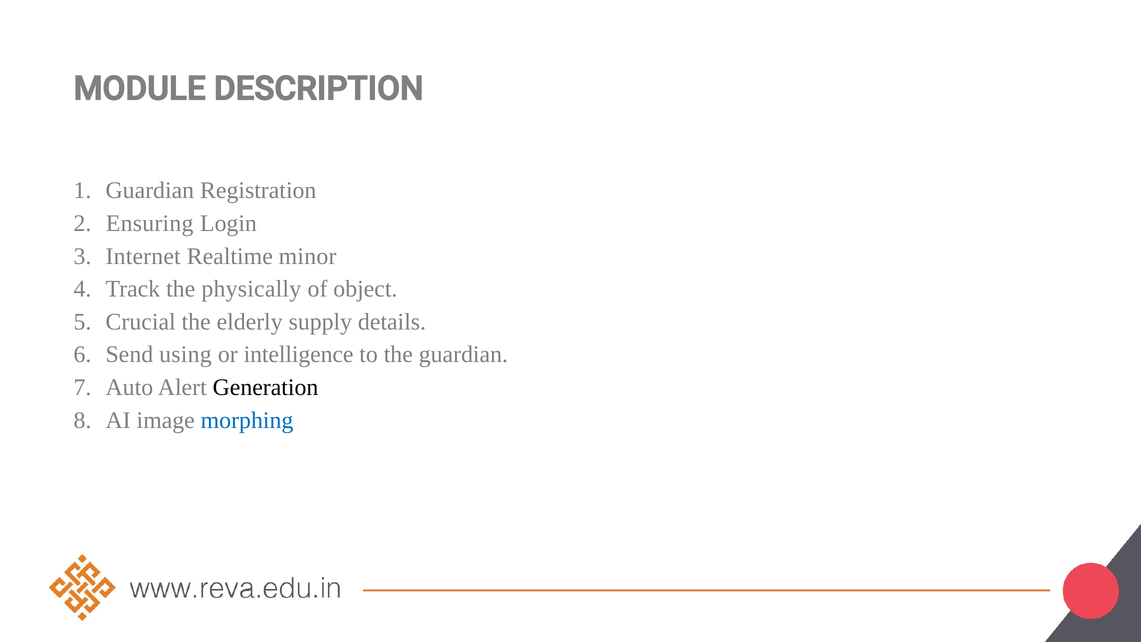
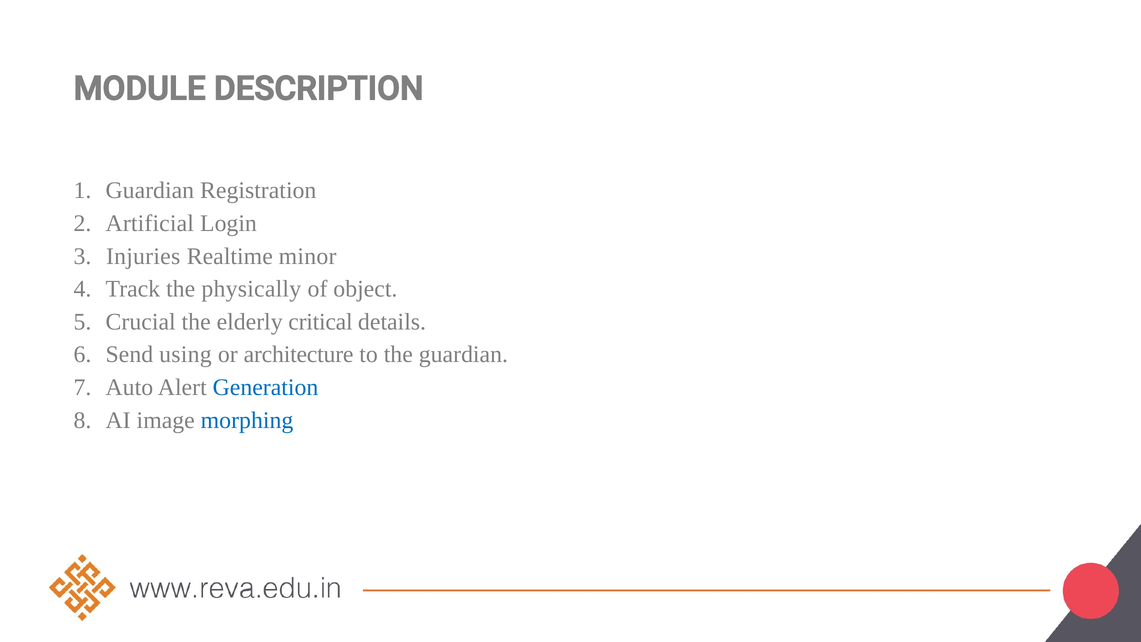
Ensuring: Ensuring -> Artificial
Internet: Internet -> Injuries
supply: supply -> critical
intelligence: intelligence -> architecture
Generation colour: black -> blue
